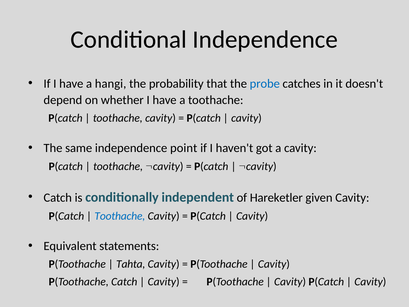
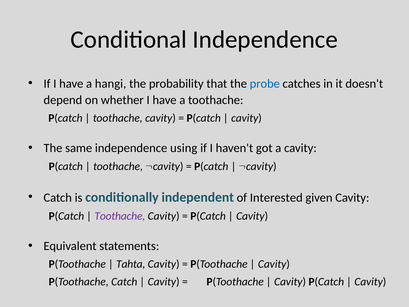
point: point -> using
Hareketler: Hareketler -> Interested
Toothache at (120, 216) colour: blue -> purple
